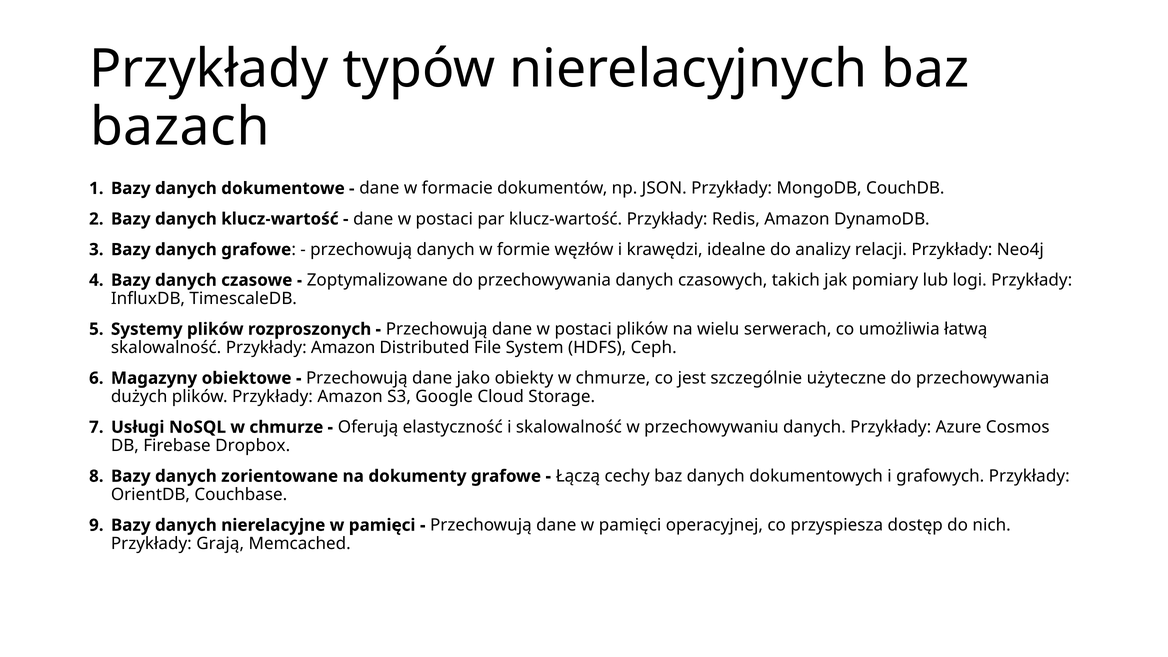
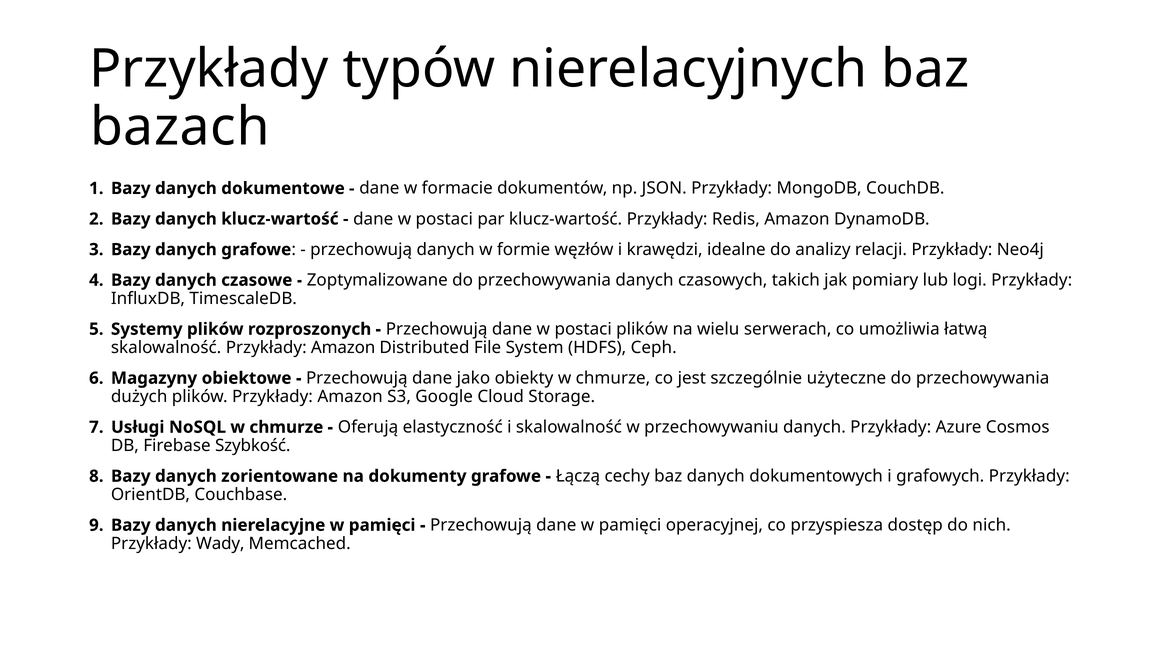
Dropbox: Dropbox -> Szybkość
Grają: Grają -> Wady
